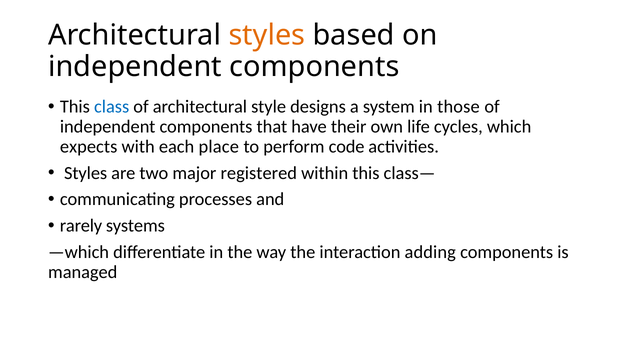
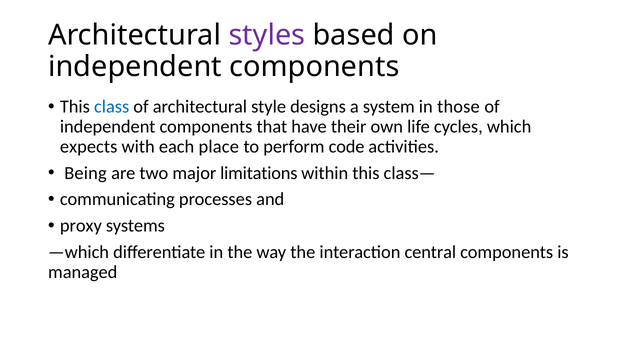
styles at (267, 35) colour: orange -> purple
Styles at (86, 173): Styles -> Being
registered: registered -> limitations
rarely: rarely -> proxy
adding: adding -> central
